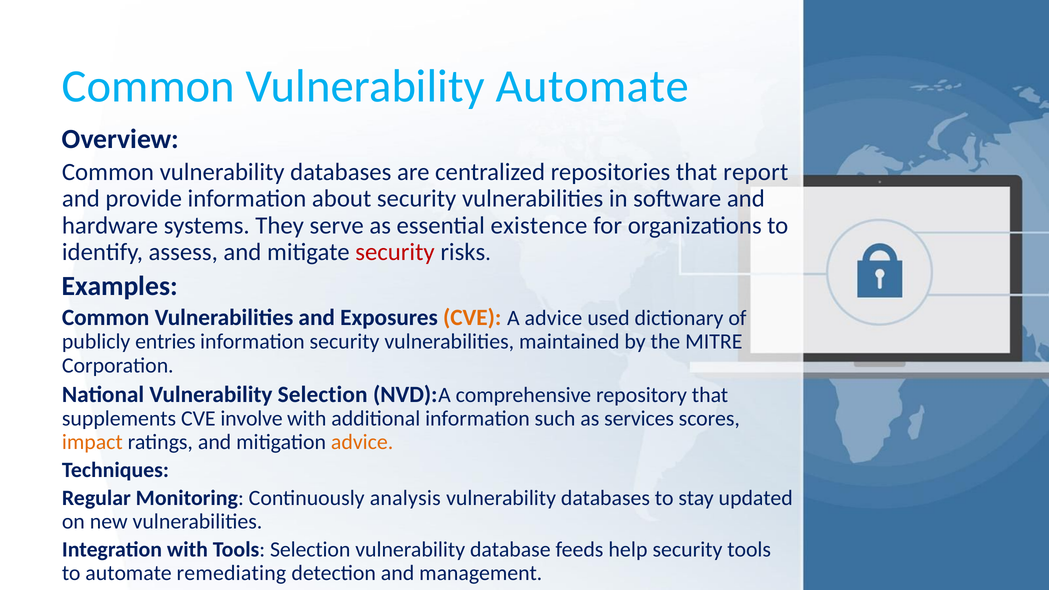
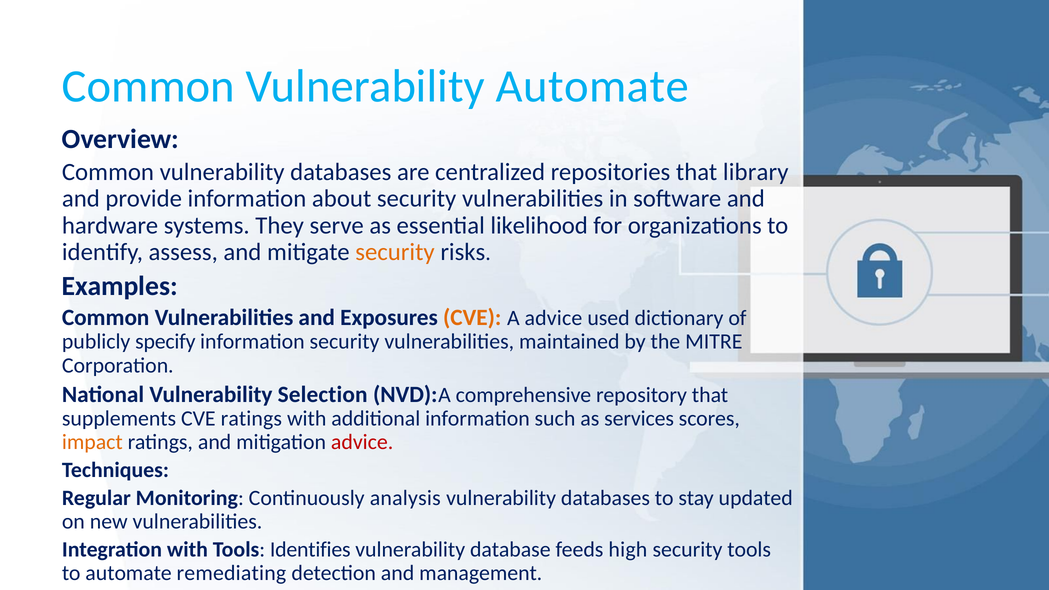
report: report -> library
existence: existence -> likelihood
security at (395, 252) colour: red -> orange
entries: entries -> specify
CVE involve: involve -> ratings
advice at (362, 442) colour: orange -> red
Tools Selection: Selection -> Identifies
help: help -> high
